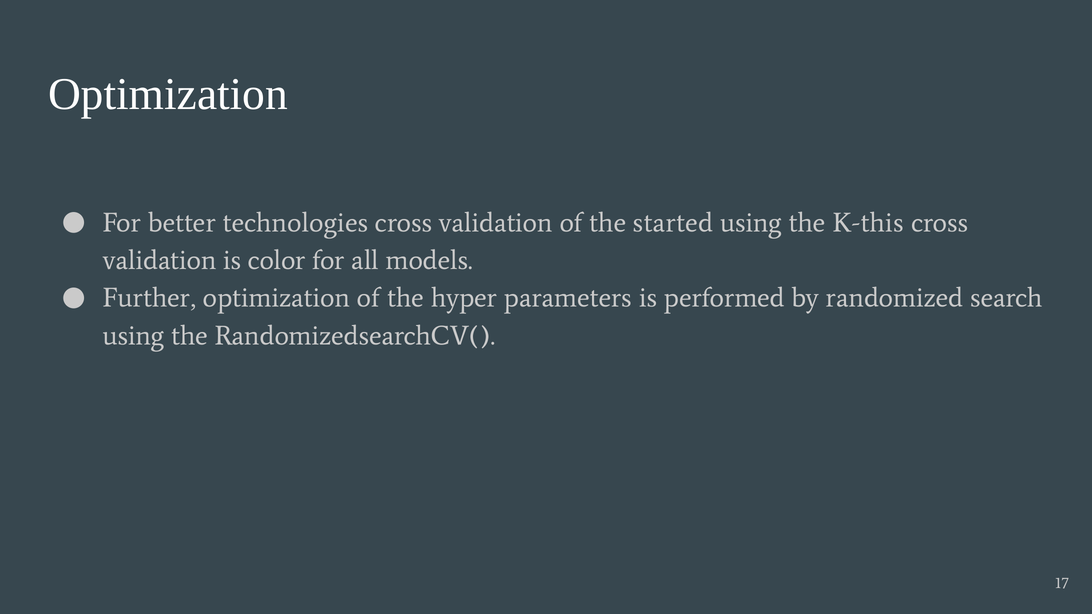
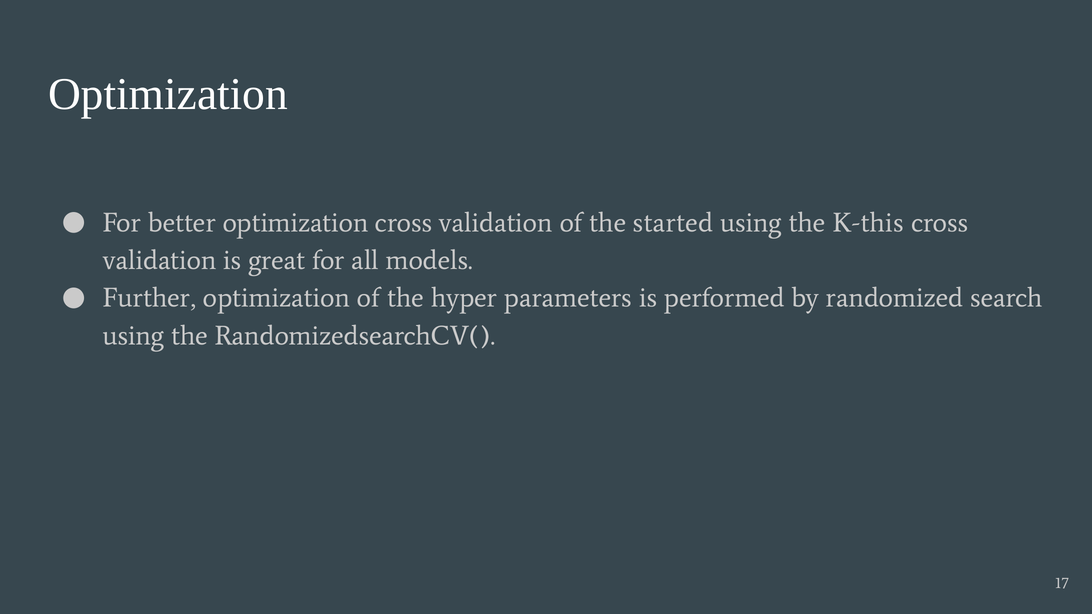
better technologies: technologies -> optimization
color: color -> great
